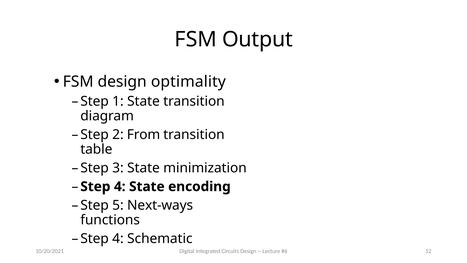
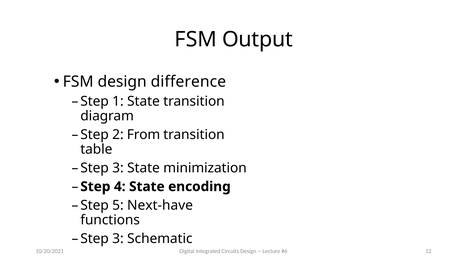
optimality: optimality -> difference
Next-ways: Next-ways -> Next-have
4 at (118, 238): 4 -> 3
